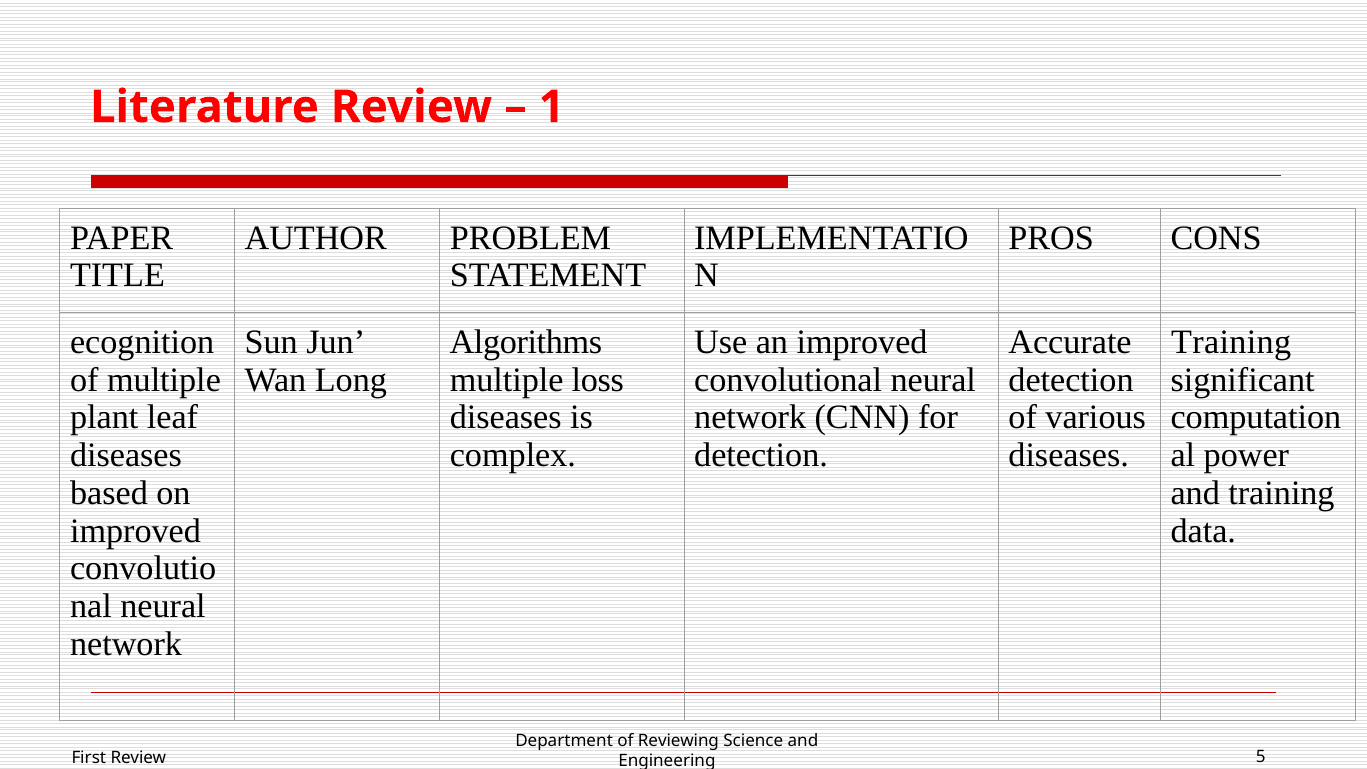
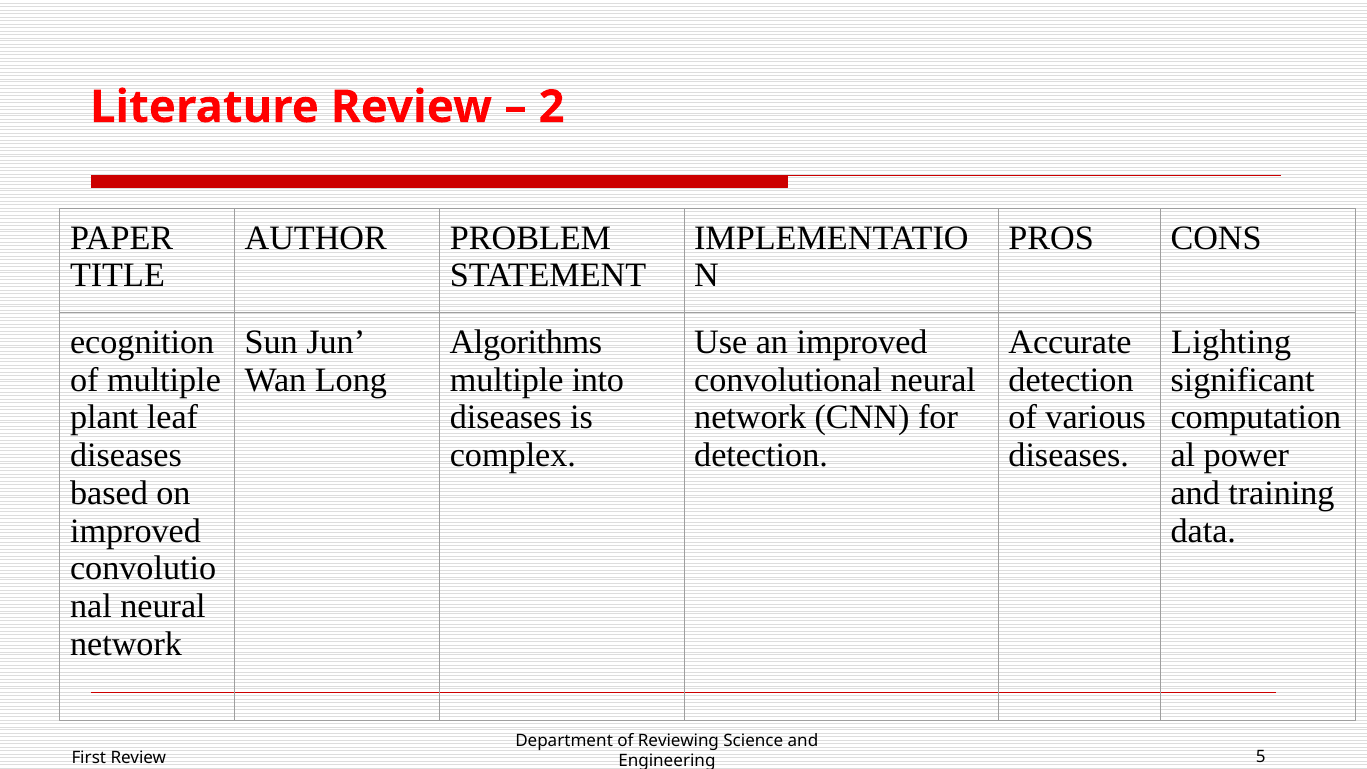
1: 1 -> 2
Training at (1231, 342): Training -> Lighting
loss: loss -> into
